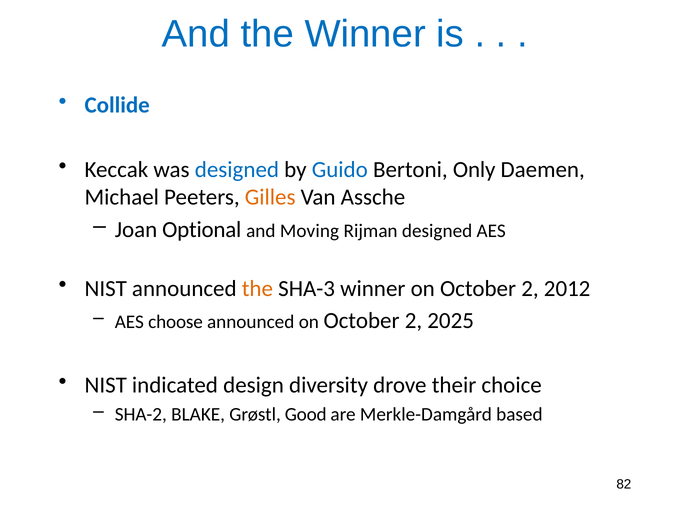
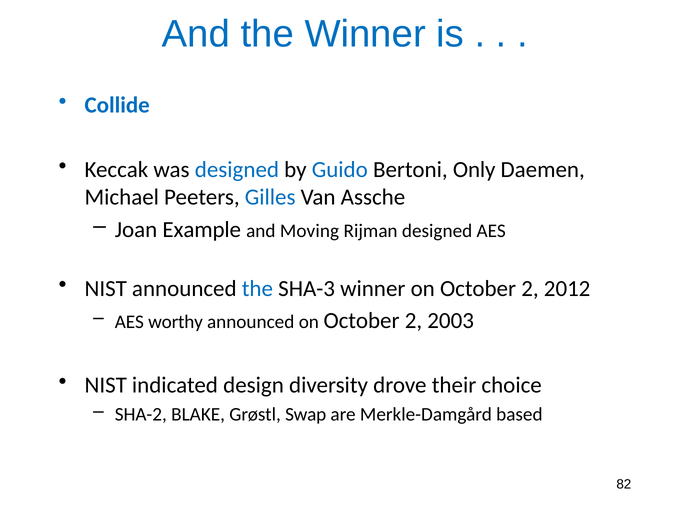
Gilles colour: orange -> blue
Optional: Optional -> Example
the at (257, 288) colour: orange -> blue
choose: choose -> worthy
2025: 2025 -> 2003
Good: Good -> Swap
